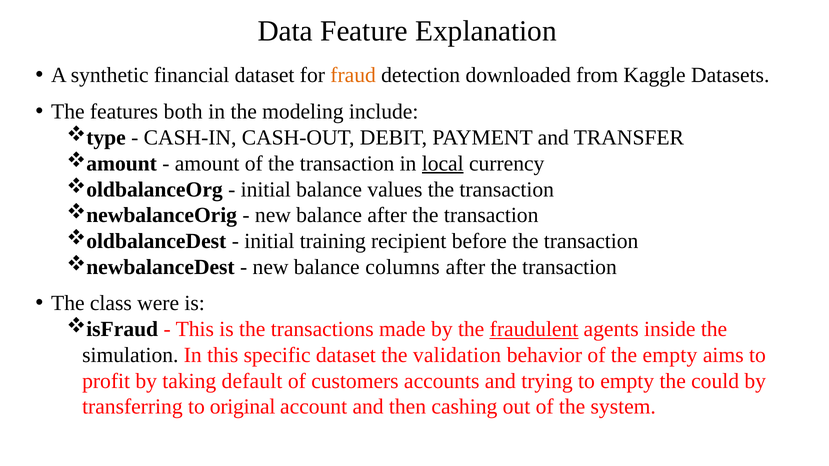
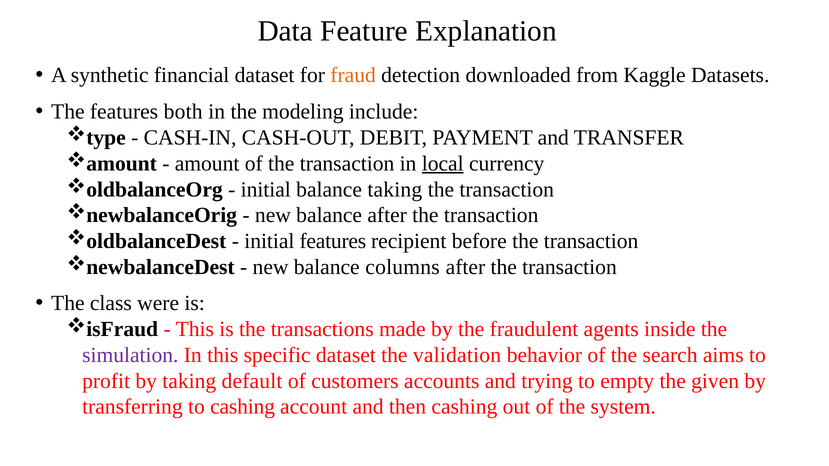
balance values: values -> taking
initial training: training -> features
fraudulent underline: present -> none
simulation colour: black -> purple
the empty: empty -> search
could: could -> given
to original: original -> cashing
